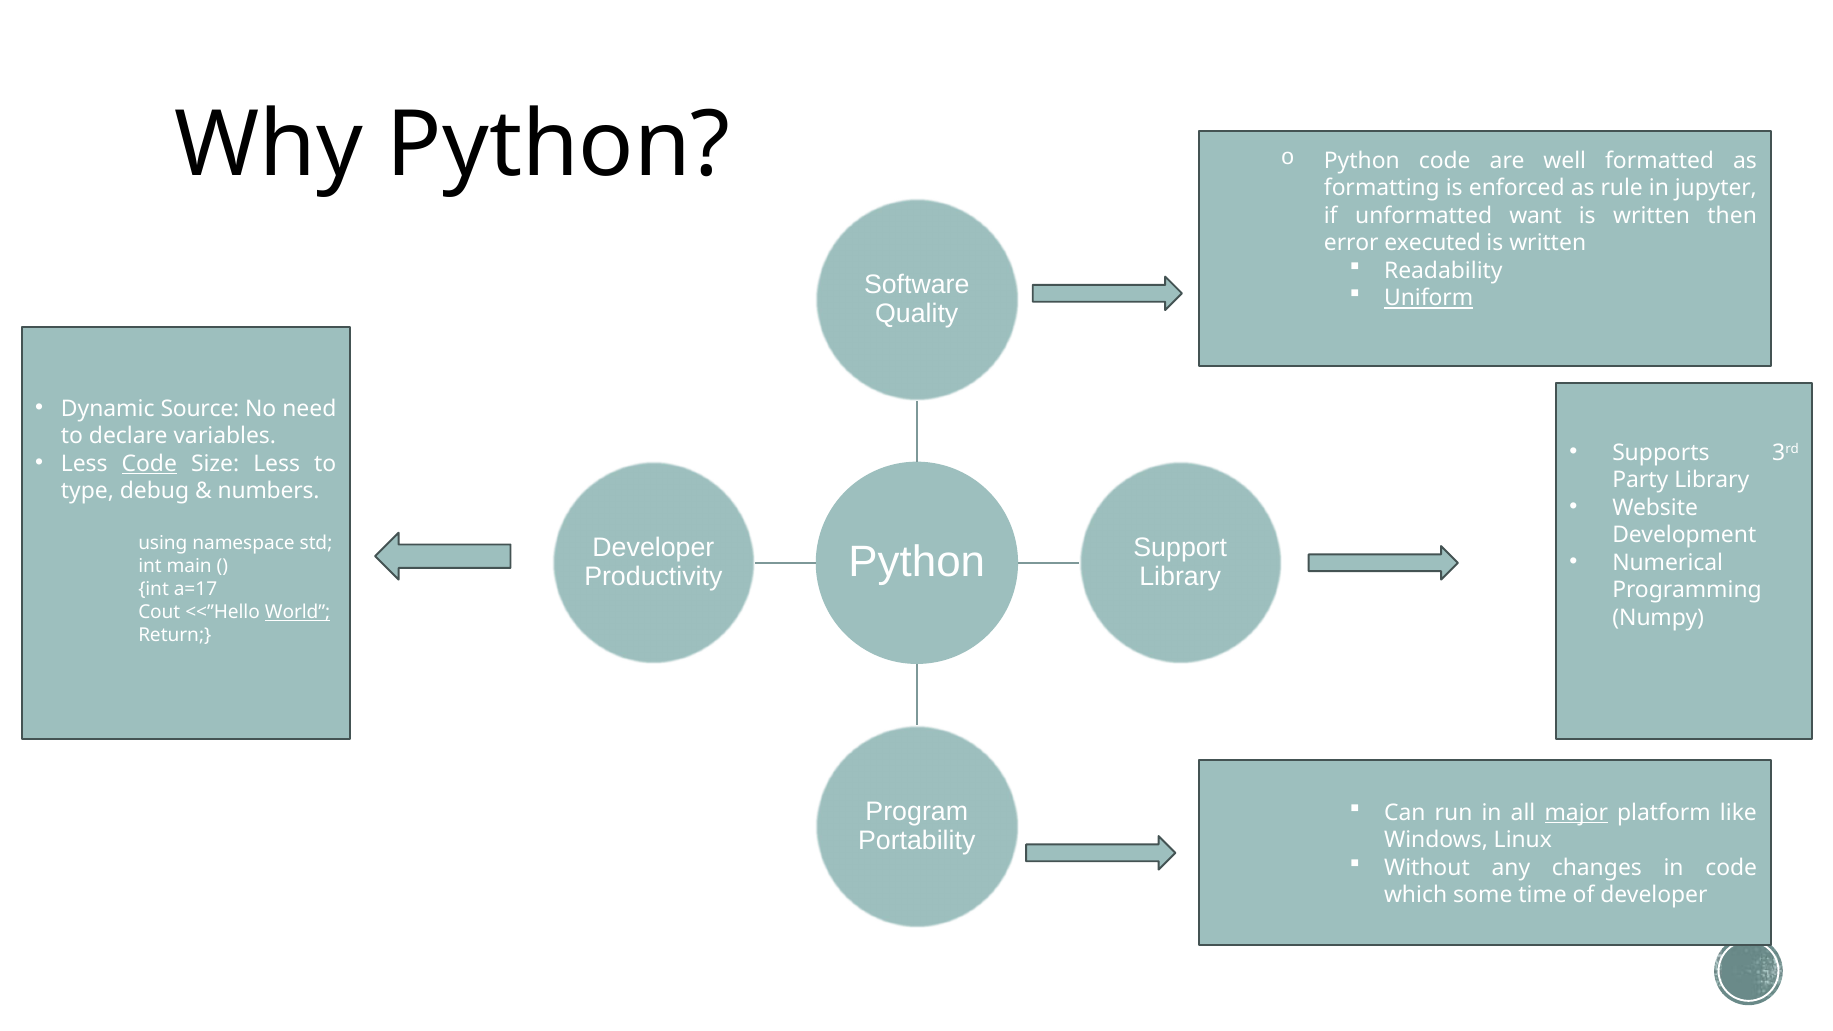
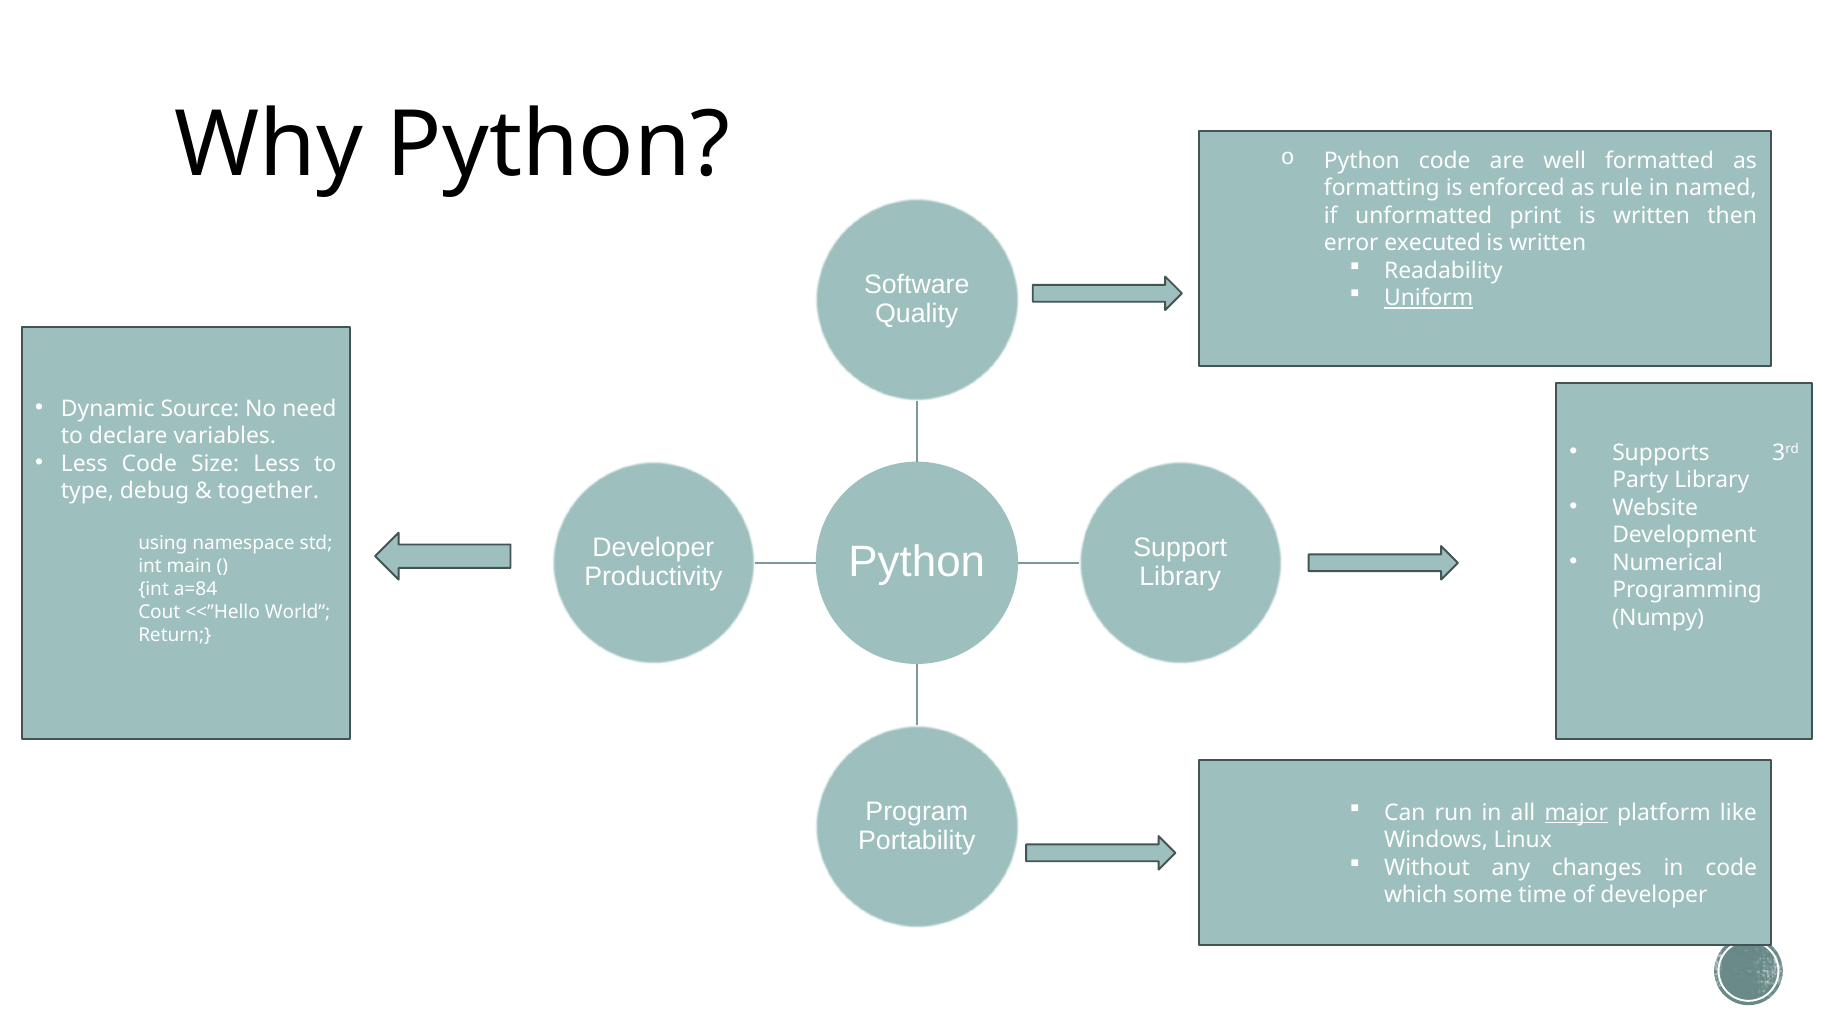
jupyter: jupyter -> named
want: want -> print
Code at (149, 464) underline: present -> none
numbers: numbers -> together
a=17: a=17 -> a=84
World underline: present -> none
